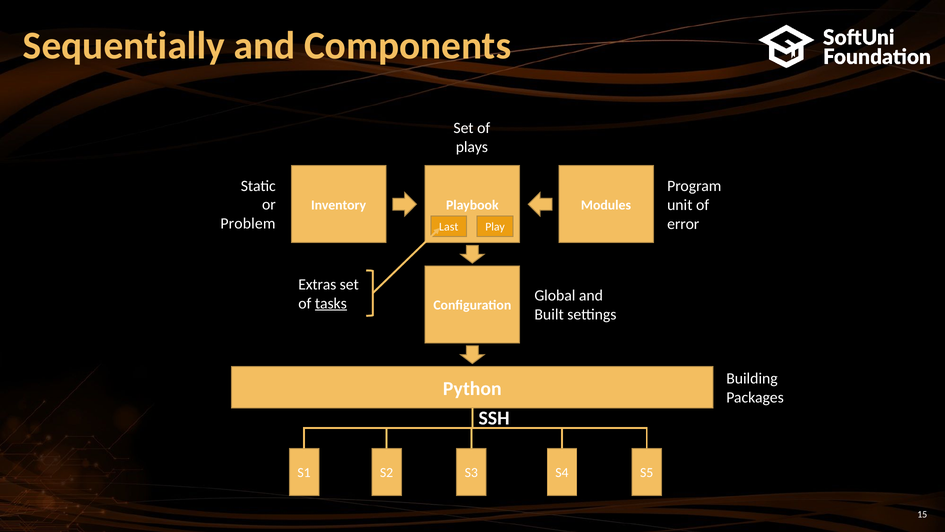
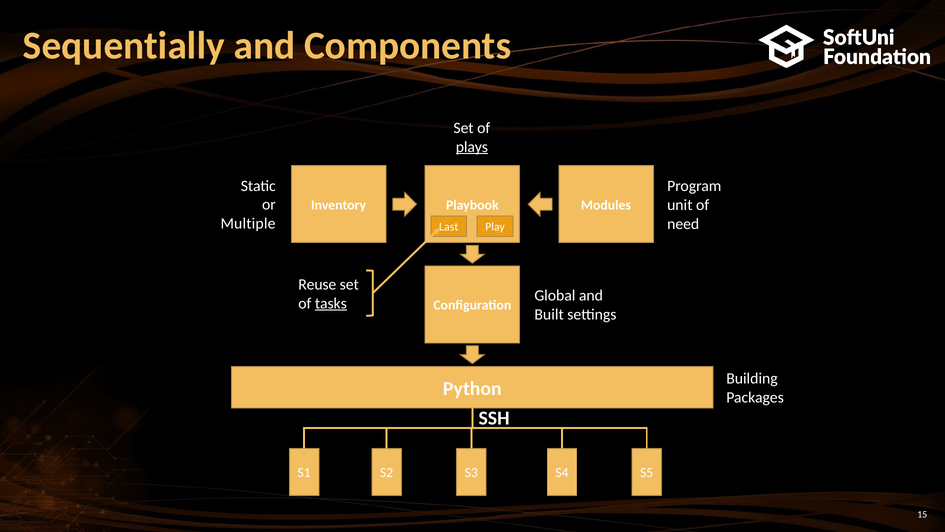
plays underline: none -> present
Problem: Problem -> Multiple
error: error -> need
Extras: Extras -> Reuse
